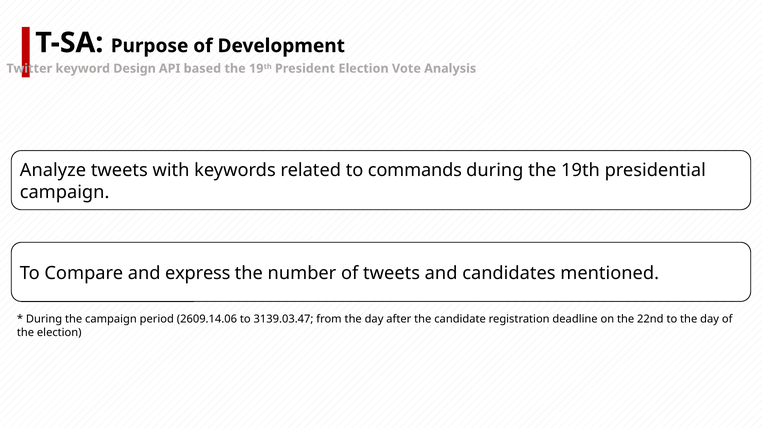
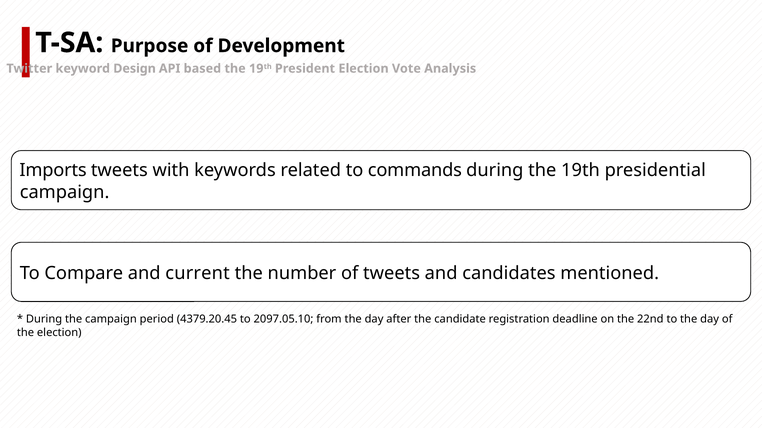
Analyze: Analyze -> Imports
express: express -> current
2609.14.06: 2609.14.06 -> 4379.20.45
3139.03.47: 3139.03.47 -> 2097.05.10
